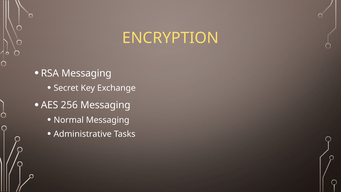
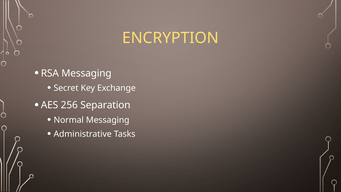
256 Messaging: Messaging -> Separation
